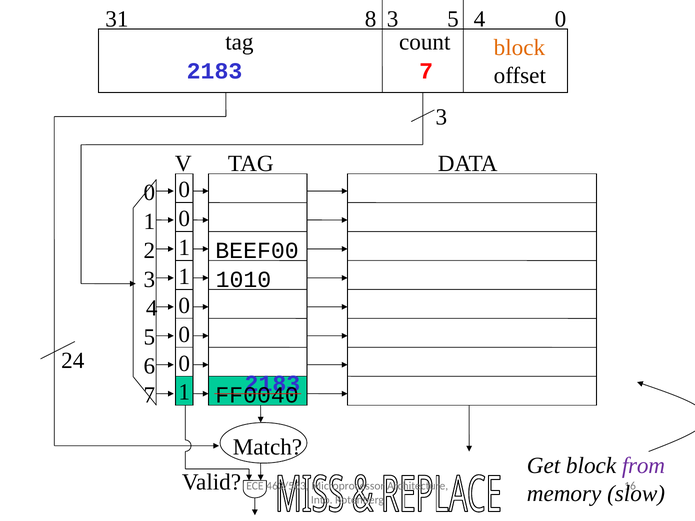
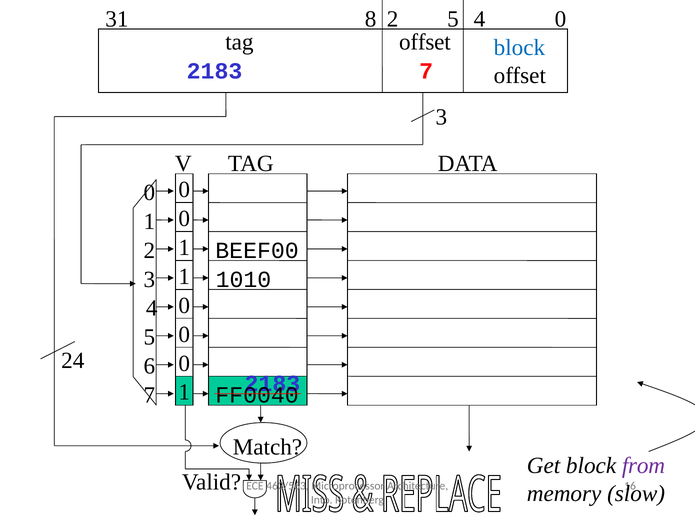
8 3: 3 -> 2
count at (425, 42): count -> offset
block at (519, 48) colour: orange -> blue
